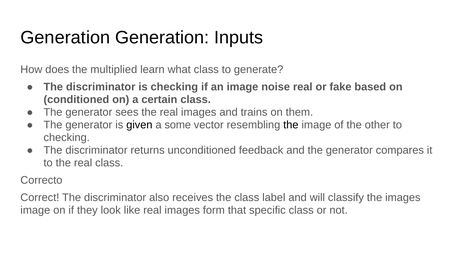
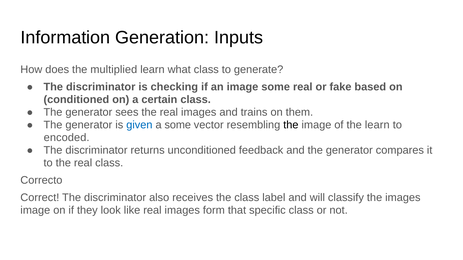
Generation at (65, 37): Generation -> Information
image noise: noise -> some
given colour: black -> blue
the other: other -> learn
checking at (67, 138): checking -> encoded
